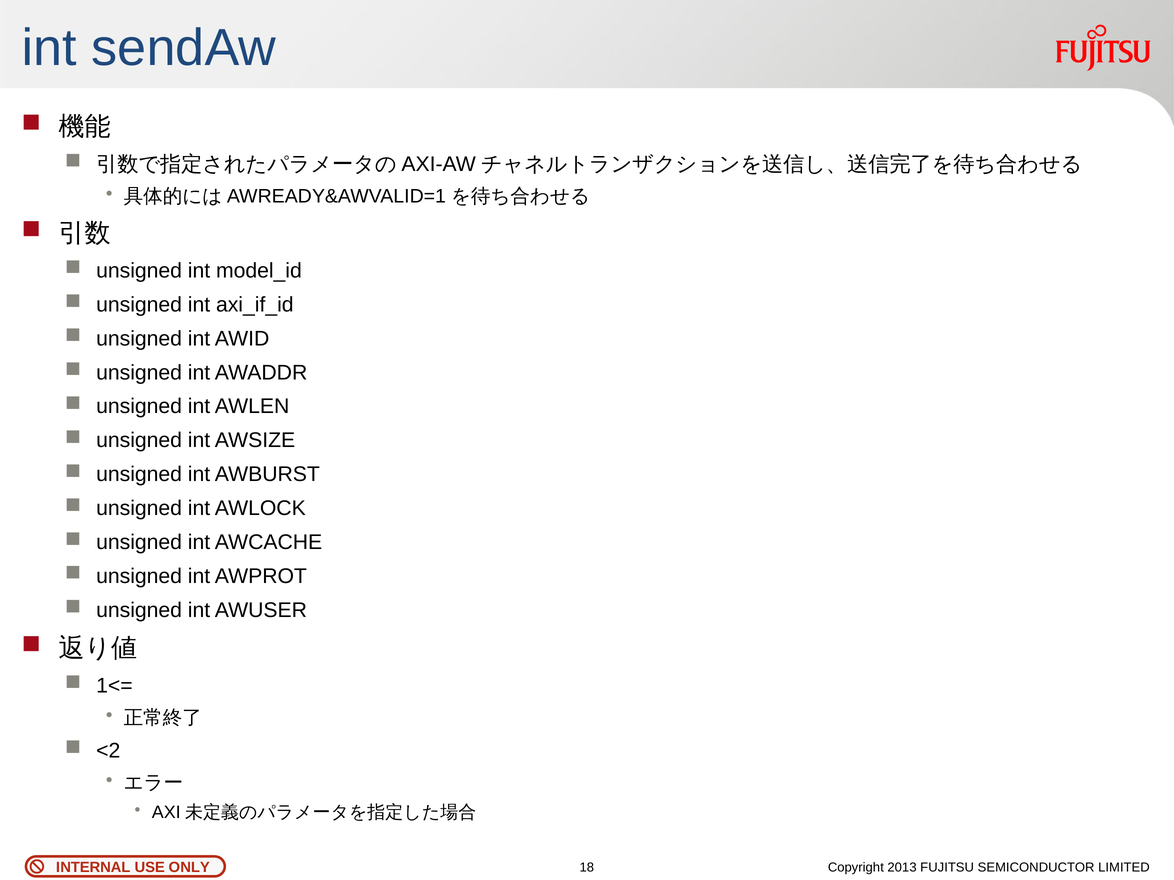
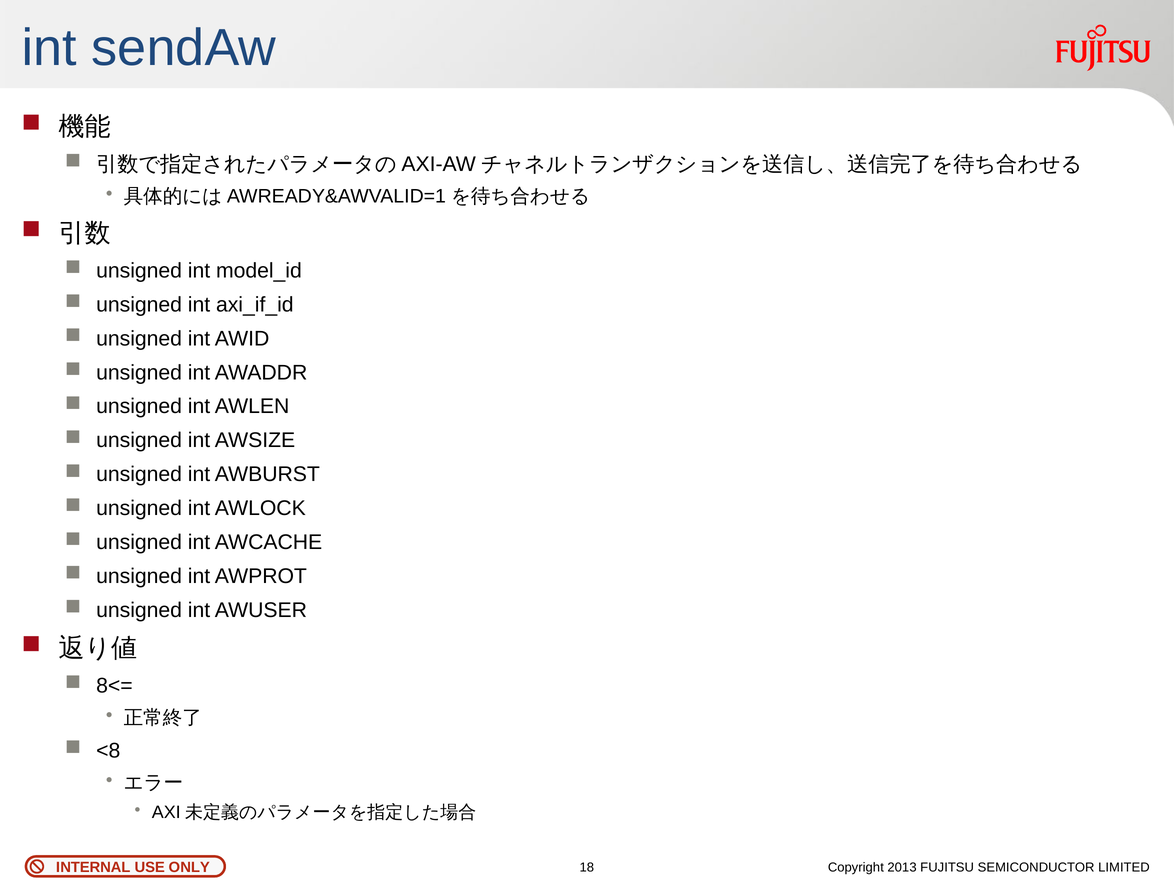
1<=: 1<= -> 8<=
<2: <2 -> <8
